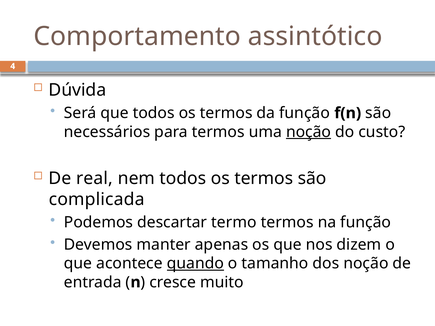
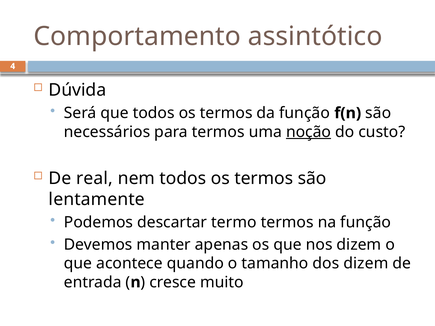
complicada: complicada -> lentamente
quando underline: present -> none
dos noção: noção -> dizem
